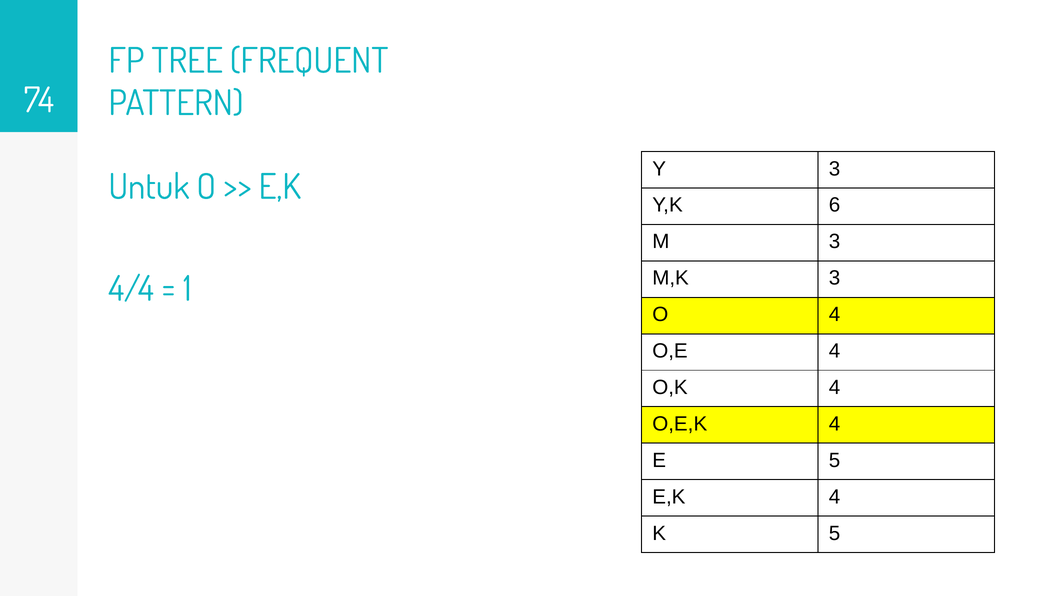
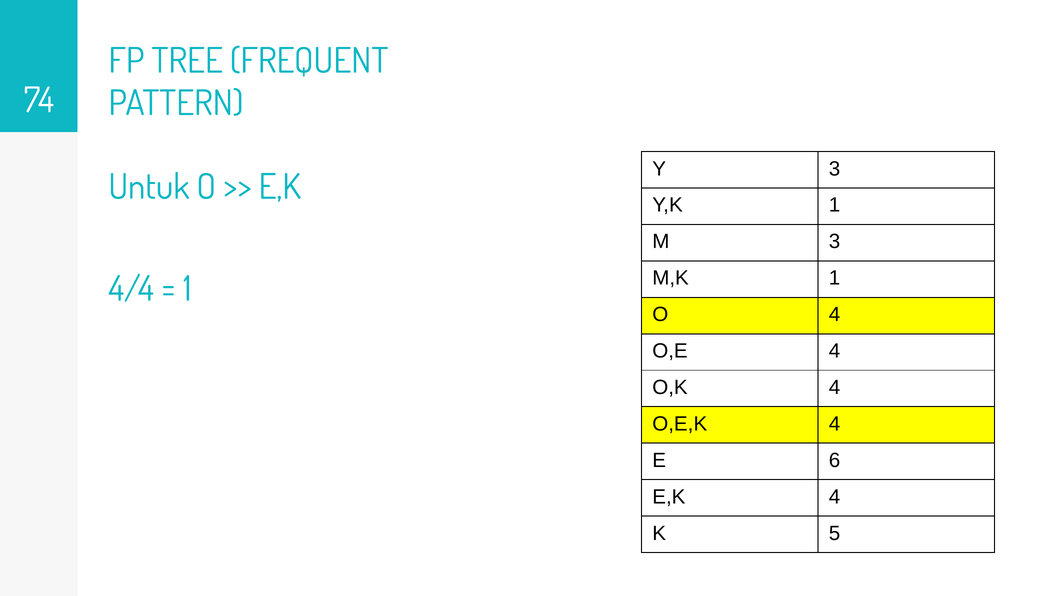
Y,K 6: 6 -> 1
M,K 3: 3 -> 1
E 5: 5 -> 6
